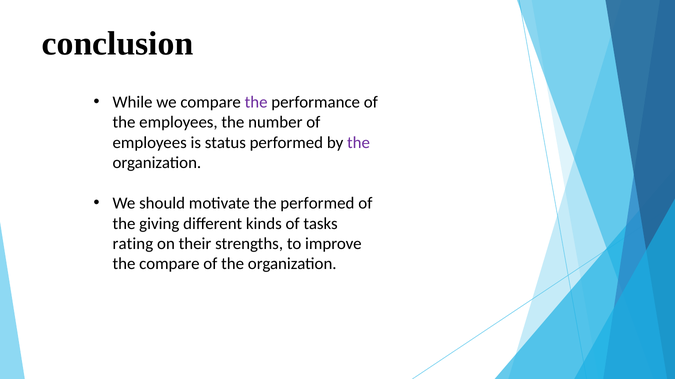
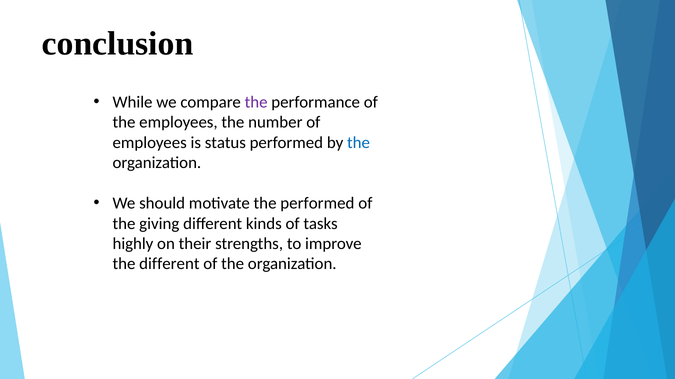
the at (359, 143) colour: purple -> blue
rating: rating -> highly
the compare: compare -> different
